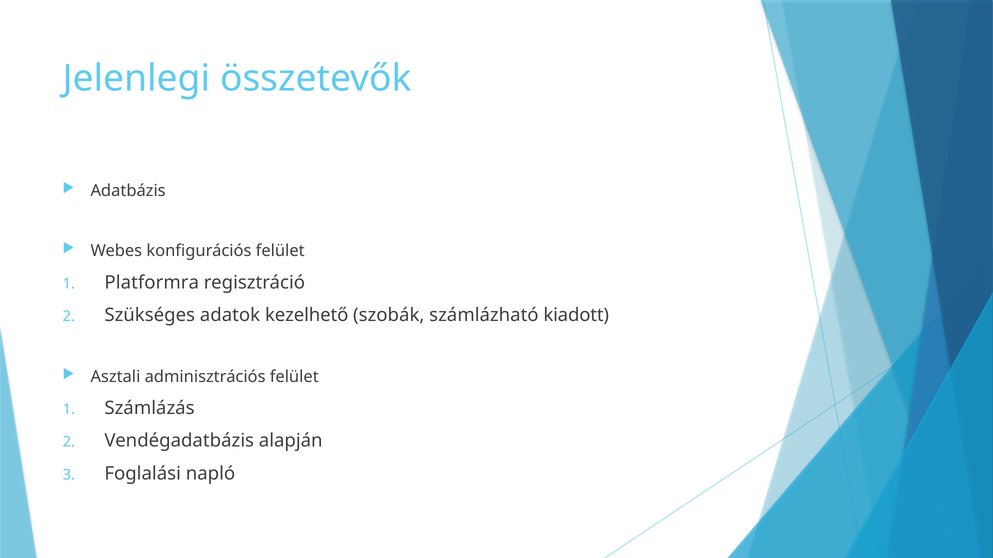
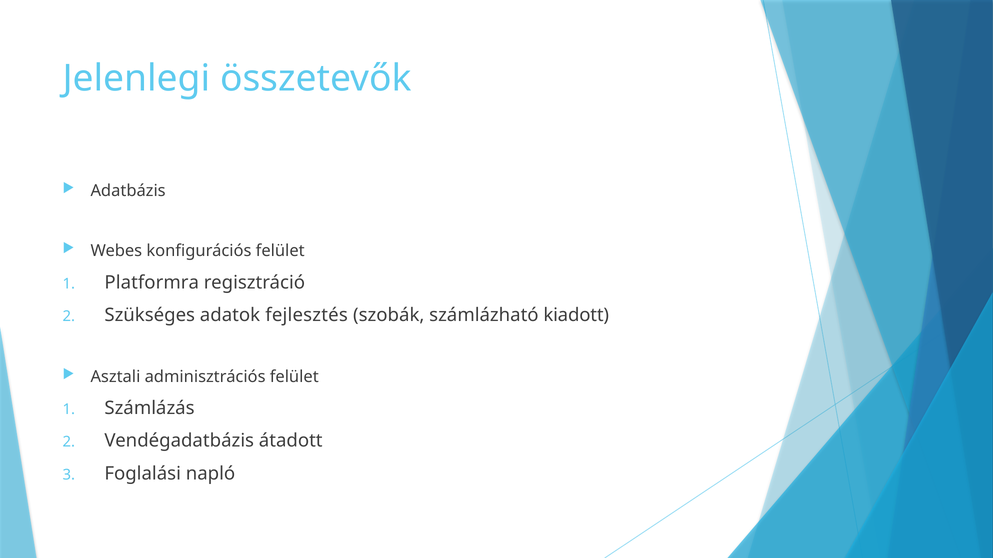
kezelhető: kezelhető -> fejlesztés
alapján: alapján -> átadott
